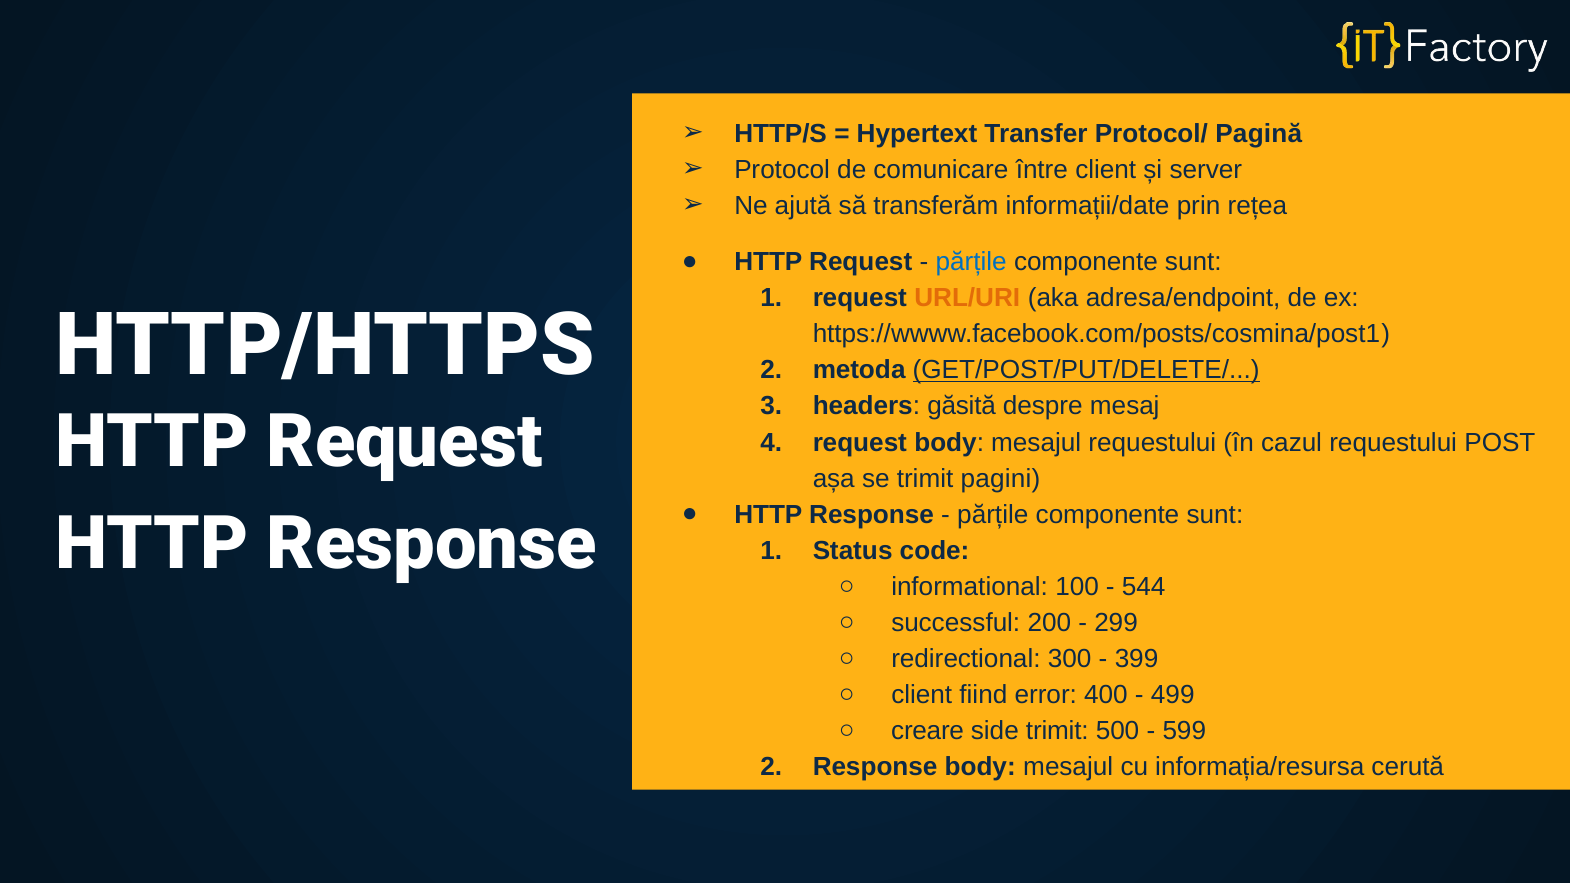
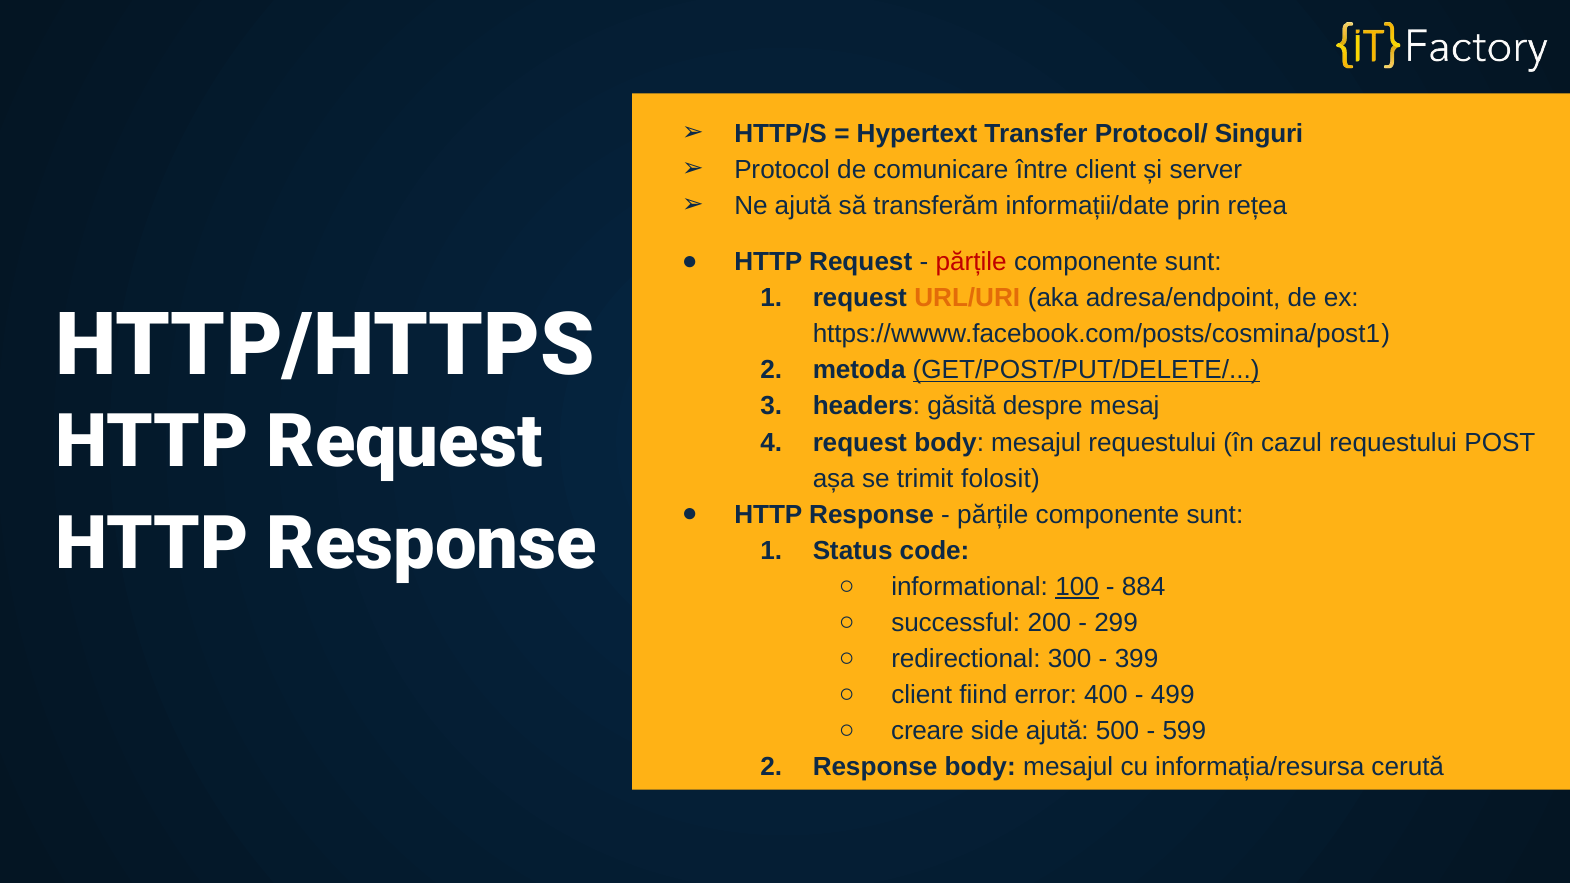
Pagină: Pagină -> Singuri
părțile at (971, 262) colour: blue -> red
pagini: pagini -> folosit
100 underline: none -> present
544: 544 -> 884
side trimit: trimit -> ajută
